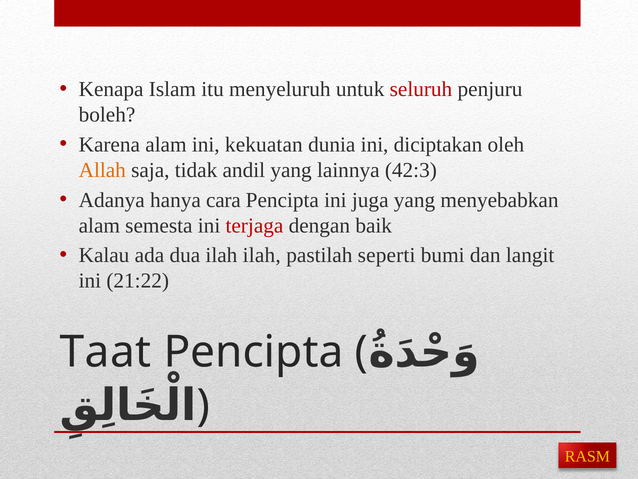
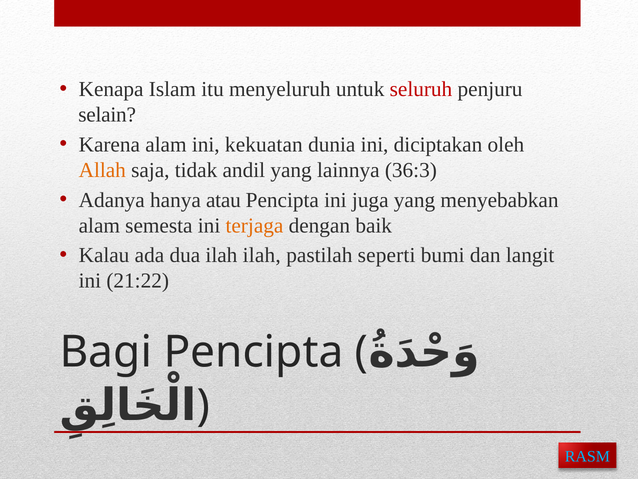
boleh: boleh -> selain
42:3: 42:3 -> 36:3
cara: cara -> atau
terjaga colour: red -> orange
Taat: Taat -> Bagi
RASM colour: yellow -> light blue
